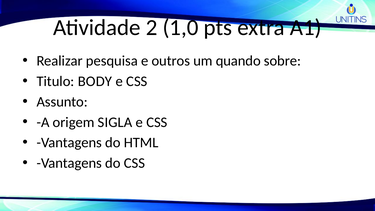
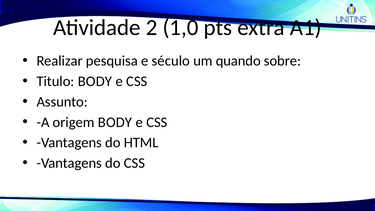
outros: outros -> século
origem SIGLA: SIGLA -> BODY
